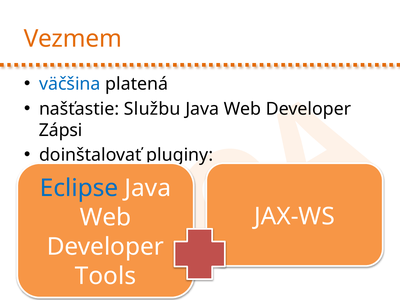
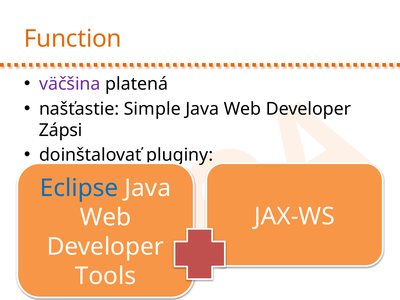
Vezmem: Vezmem -> Function
väčšina colour: blue -> purple
Službu: Službu -> Simple
